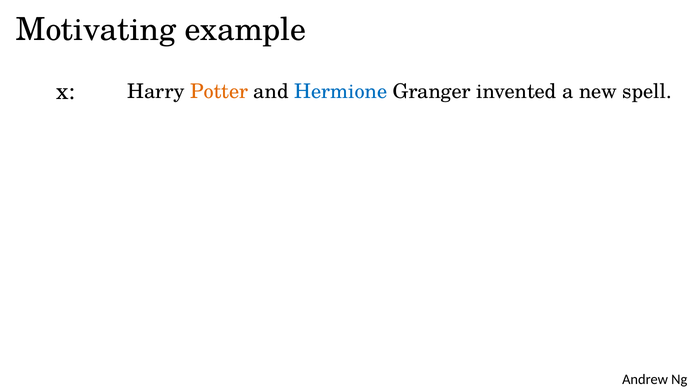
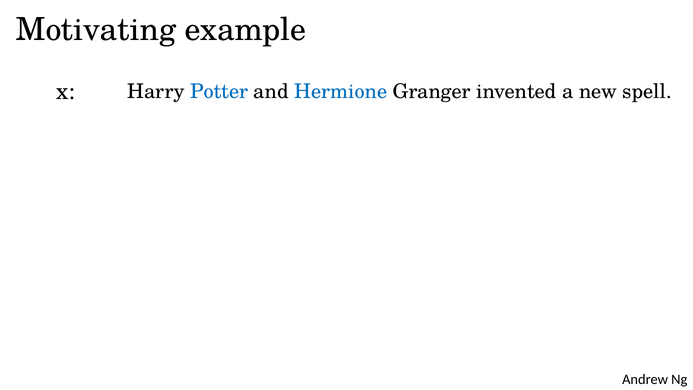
Potter colour: orange -> blue
